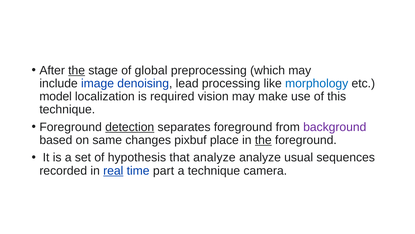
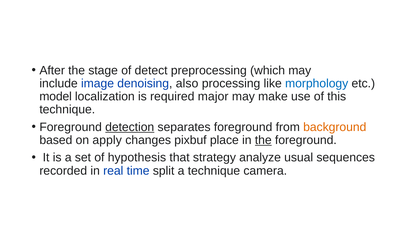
the at (77, 70) underline: present -> none
global: global -> detect
lead: lead -> also
vision: vision -> major
background colour: purple -> orange
same: same -> apply
that analyze: analyze -> strategy
real underline: present -> none
part: part -> split
